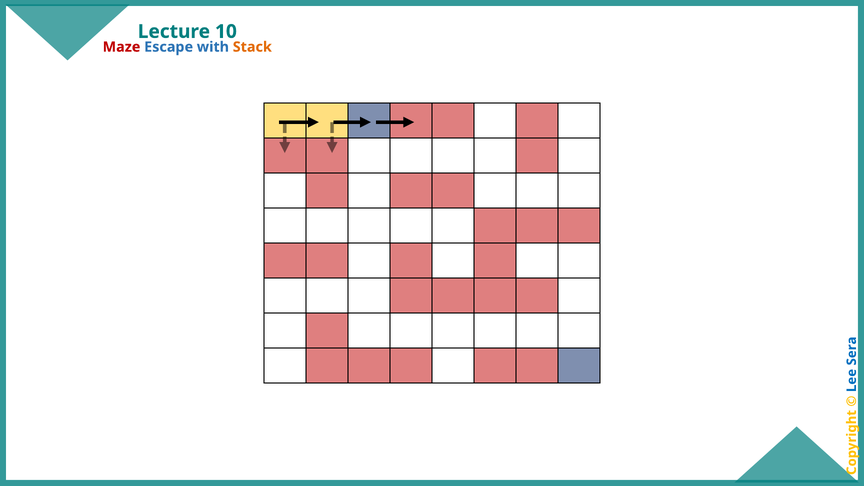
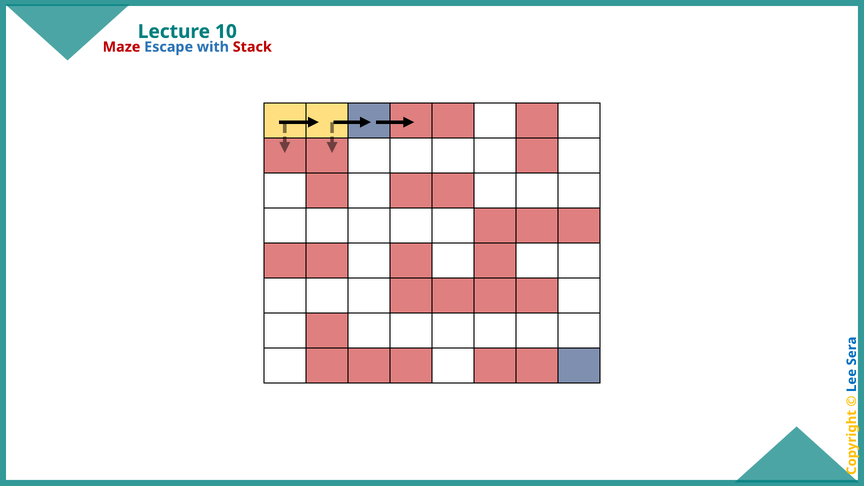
Stack colour: orange -> red
